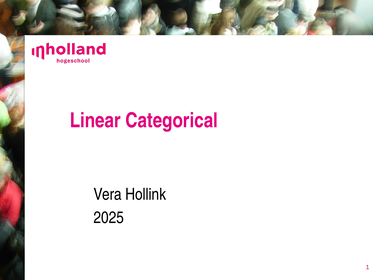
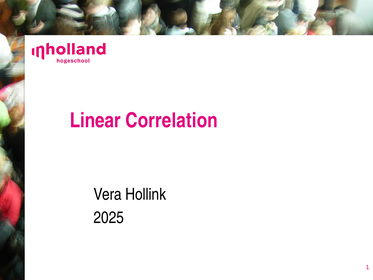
Categorical: Categorical -> Correlation
